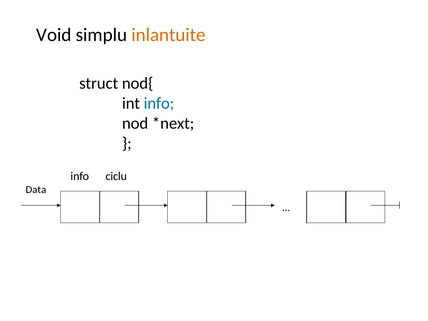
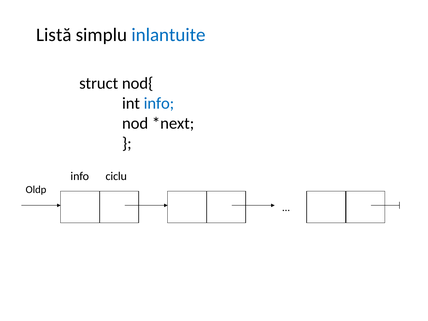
Void: Void -> Listă
inlantuite colour: orange -> blue
Data: Data -> Oldp
